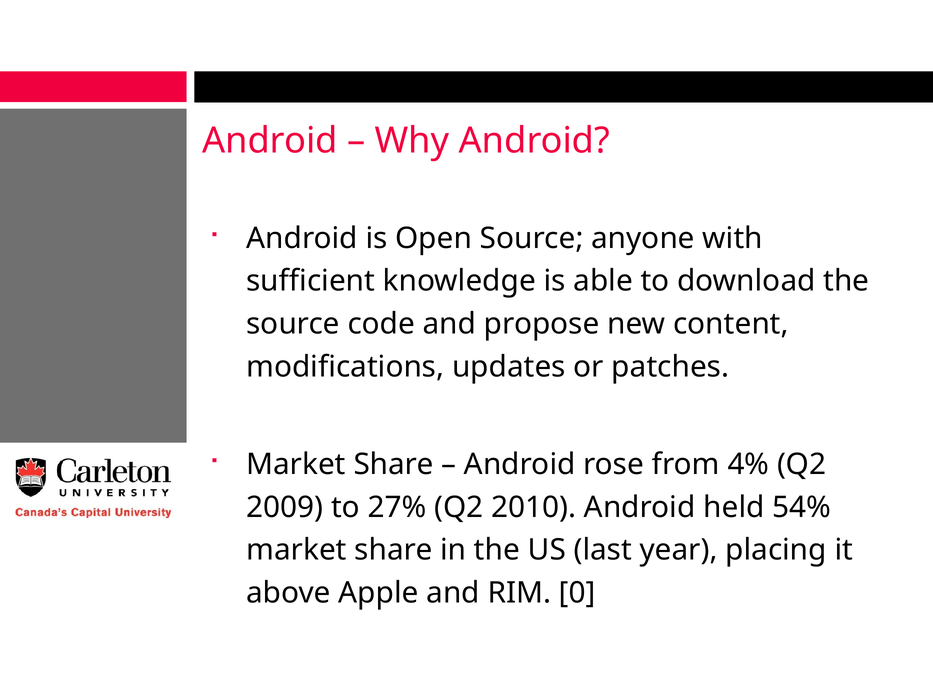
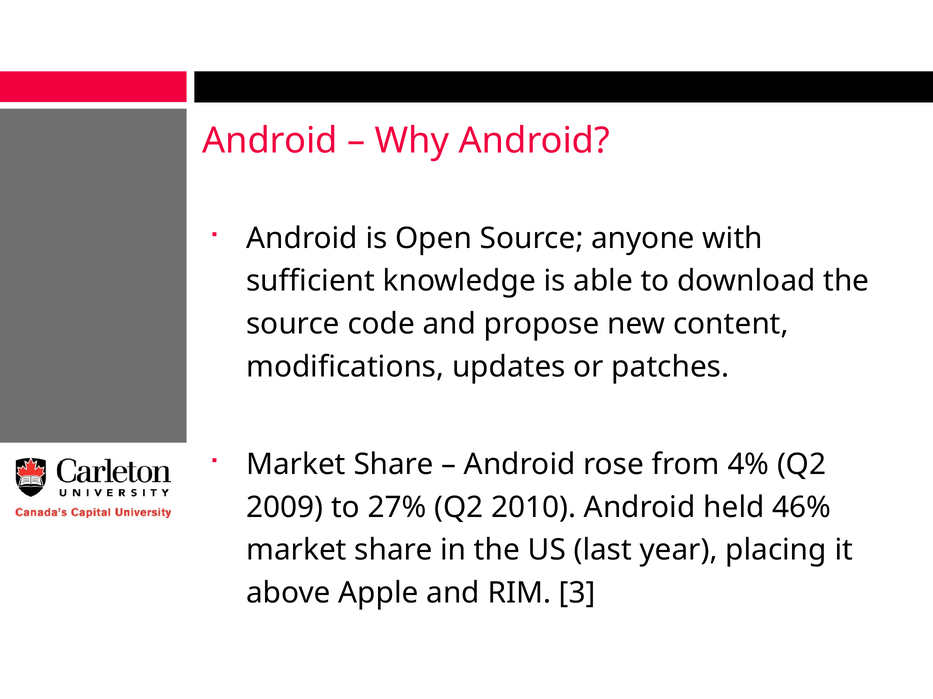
54%: 54% -> 46%
0: 0 -> 3
